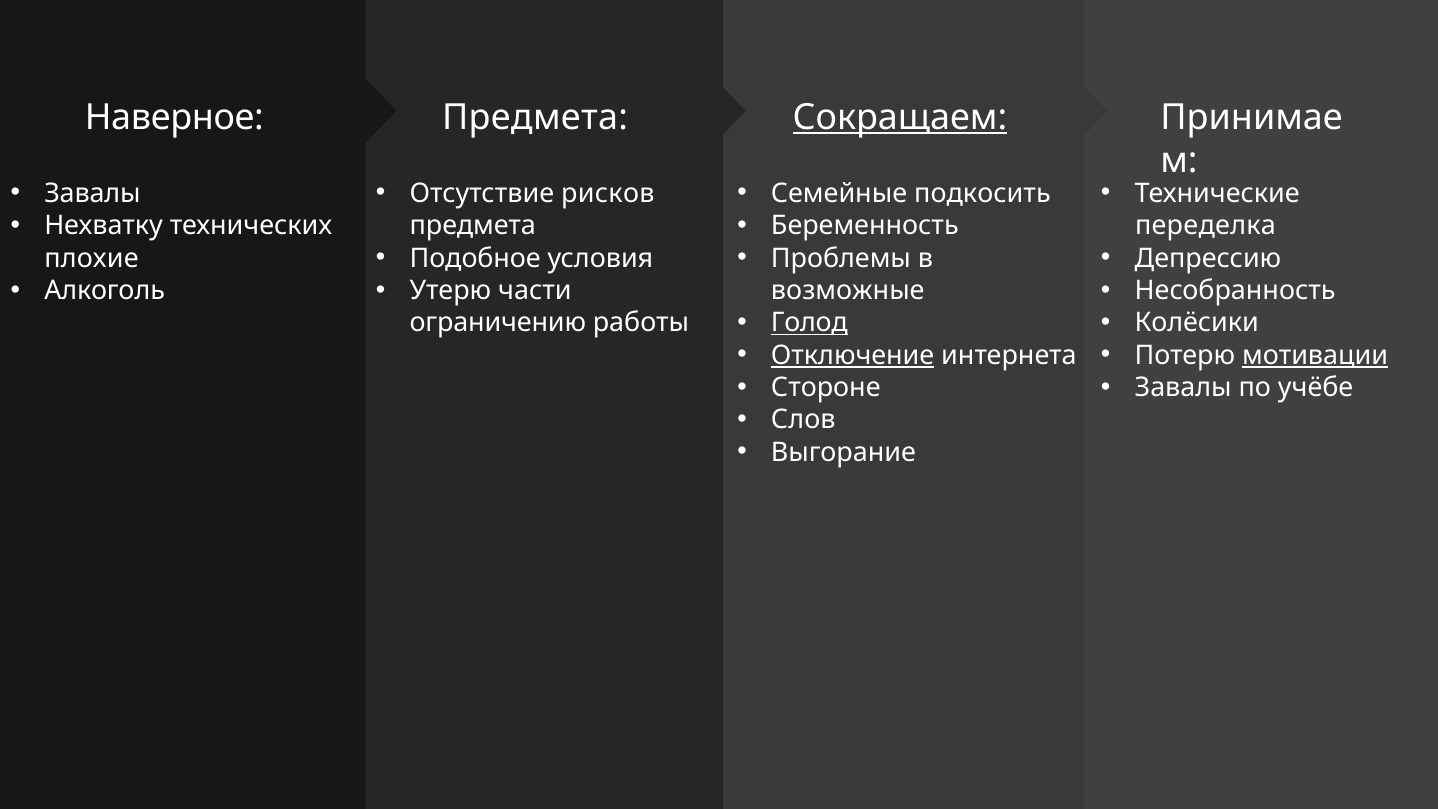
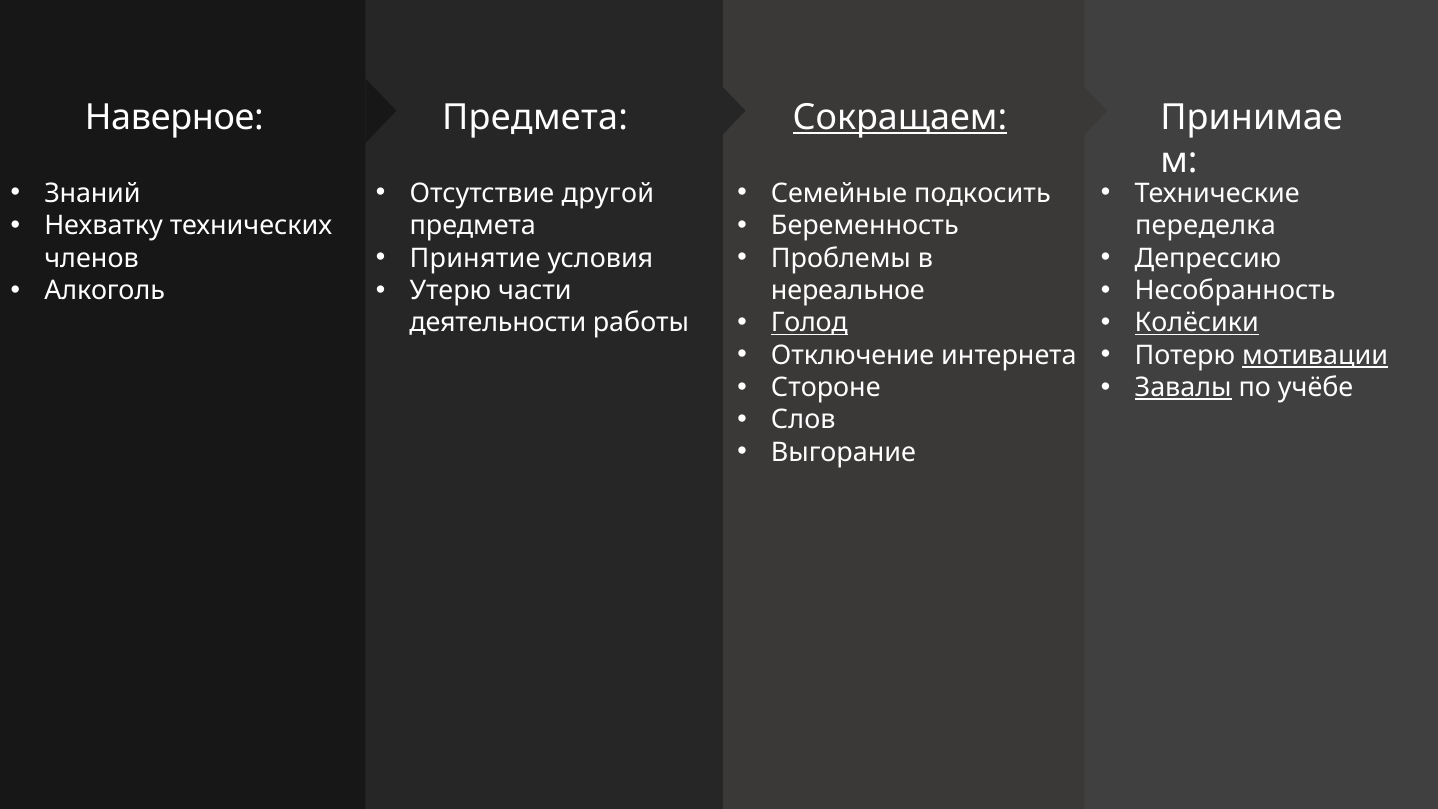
Завалы at (92, 194): Завалы -> Знаний
рисков: рисков -> другой
Подобное: Подобное -> Принятие
плохие: плохие -> членов
возможные: возможные -> нереальное
Колёсики underline: none -> present
ограничению: ограничению -> деятельности
Отключение underline: present -> none
Завалы at (1183, 388) underline: none -> present
